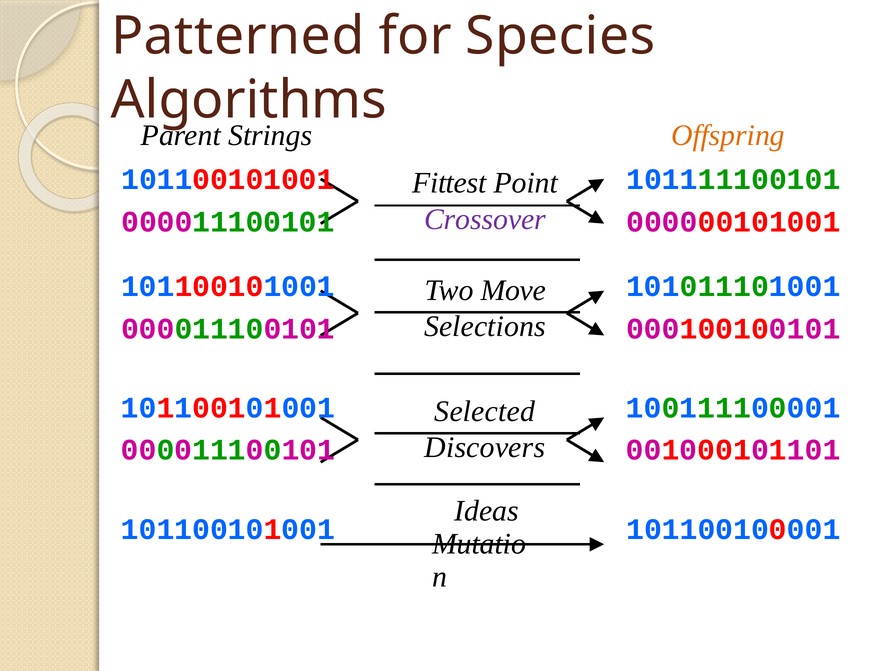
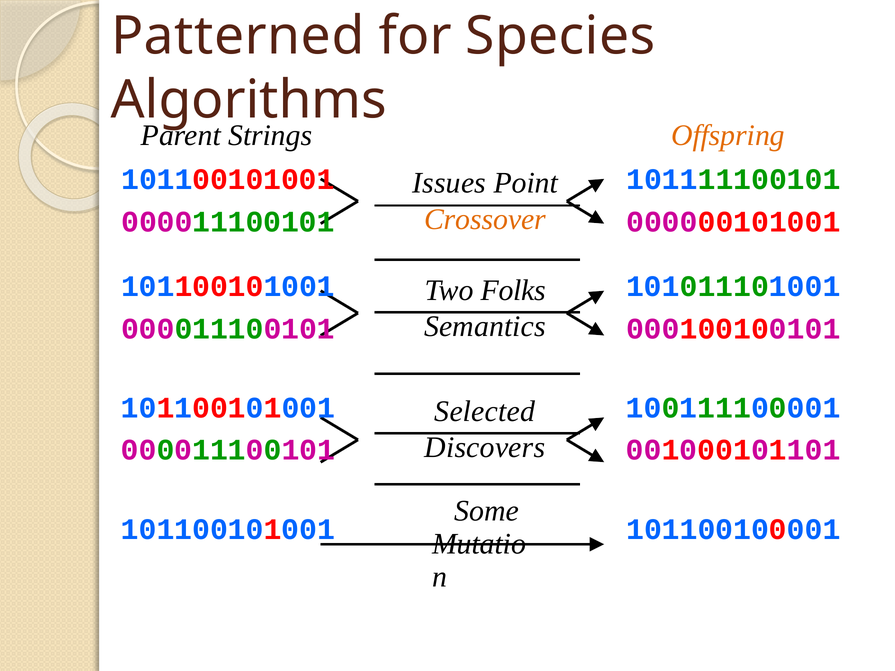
Fittest: Fittest -> Issues
Crossover colour: purple -> orange
Move: Move -> Folks
Selections: Selections -> Semantics
Ideas: Ideas -> Some
